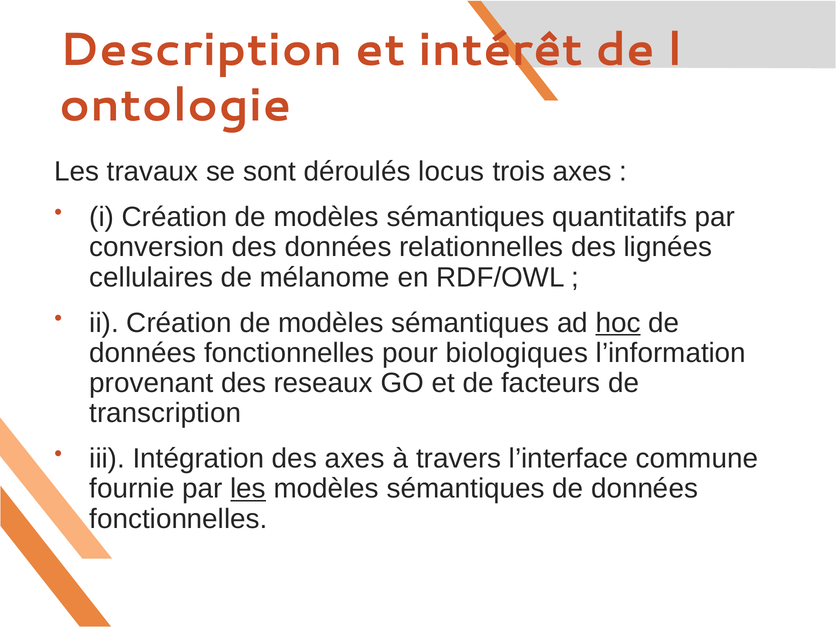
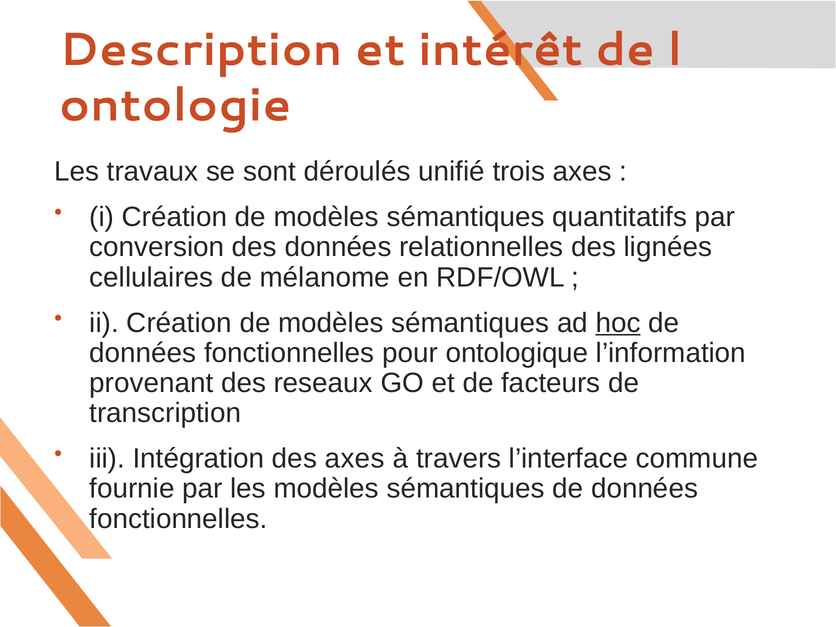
locus: locus -> unifié
biologiques: biologiques -> ontologique
les at (248, 489) underline: present -> none
